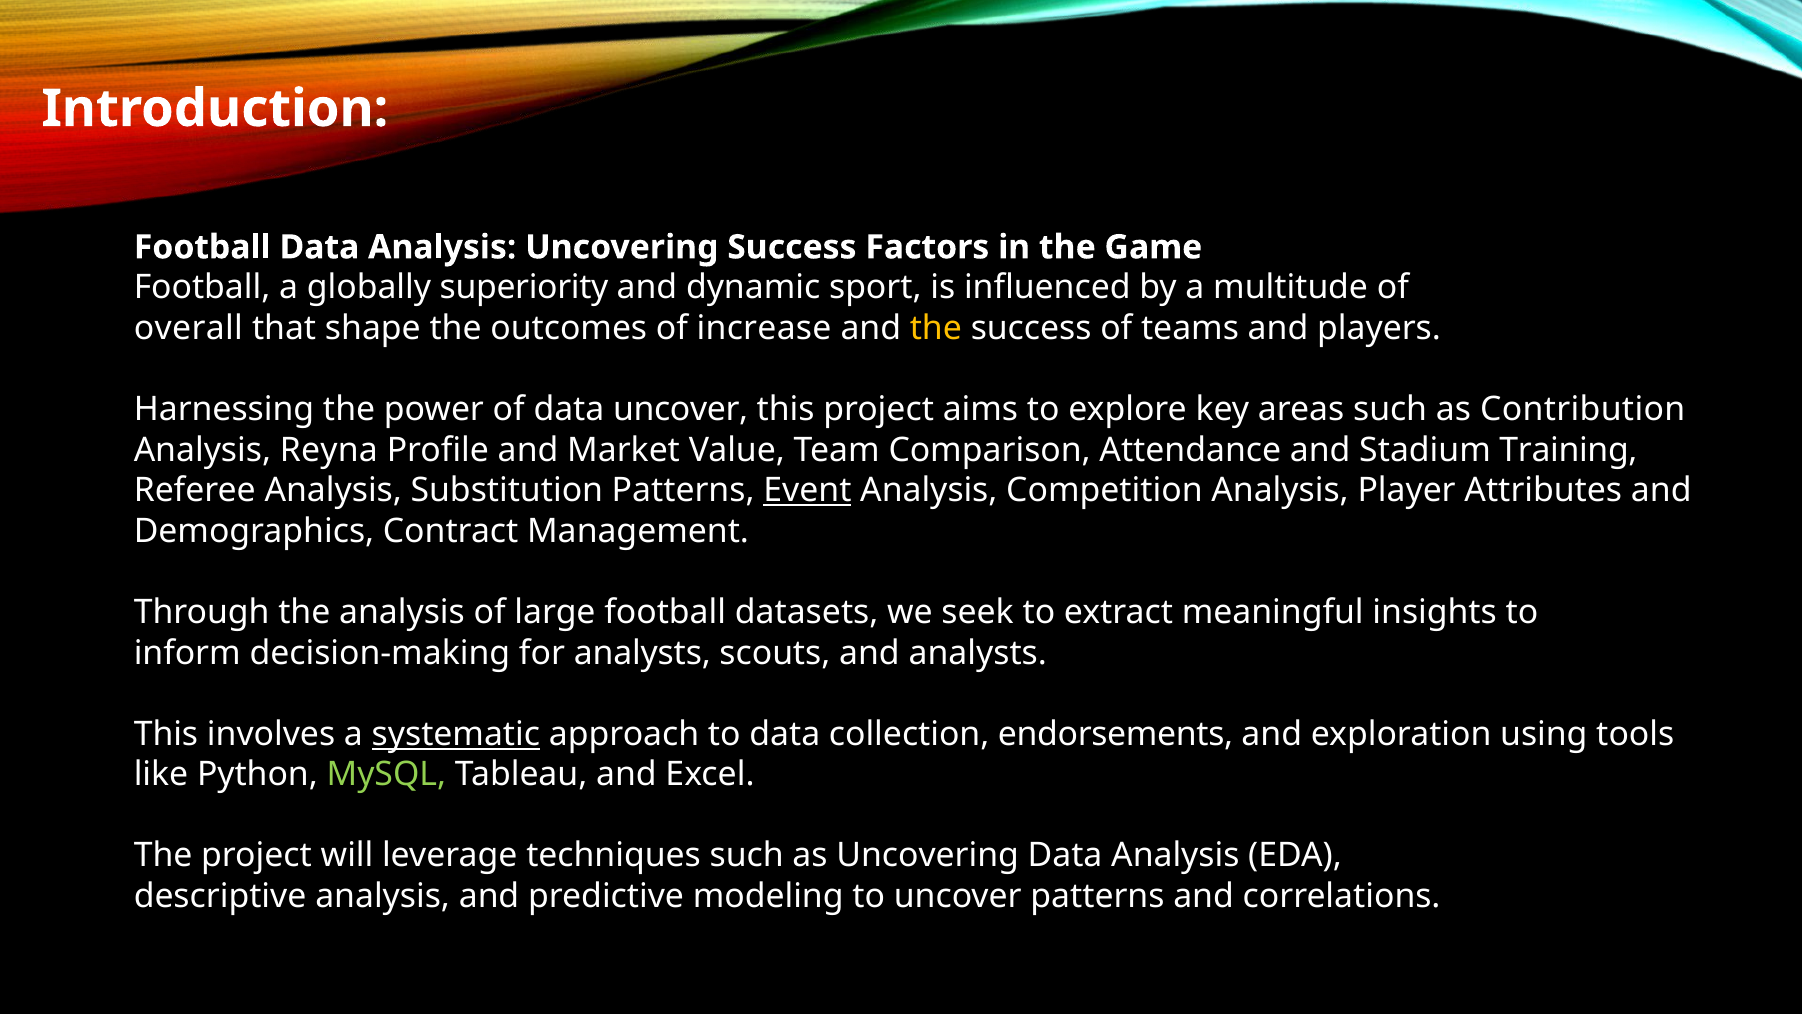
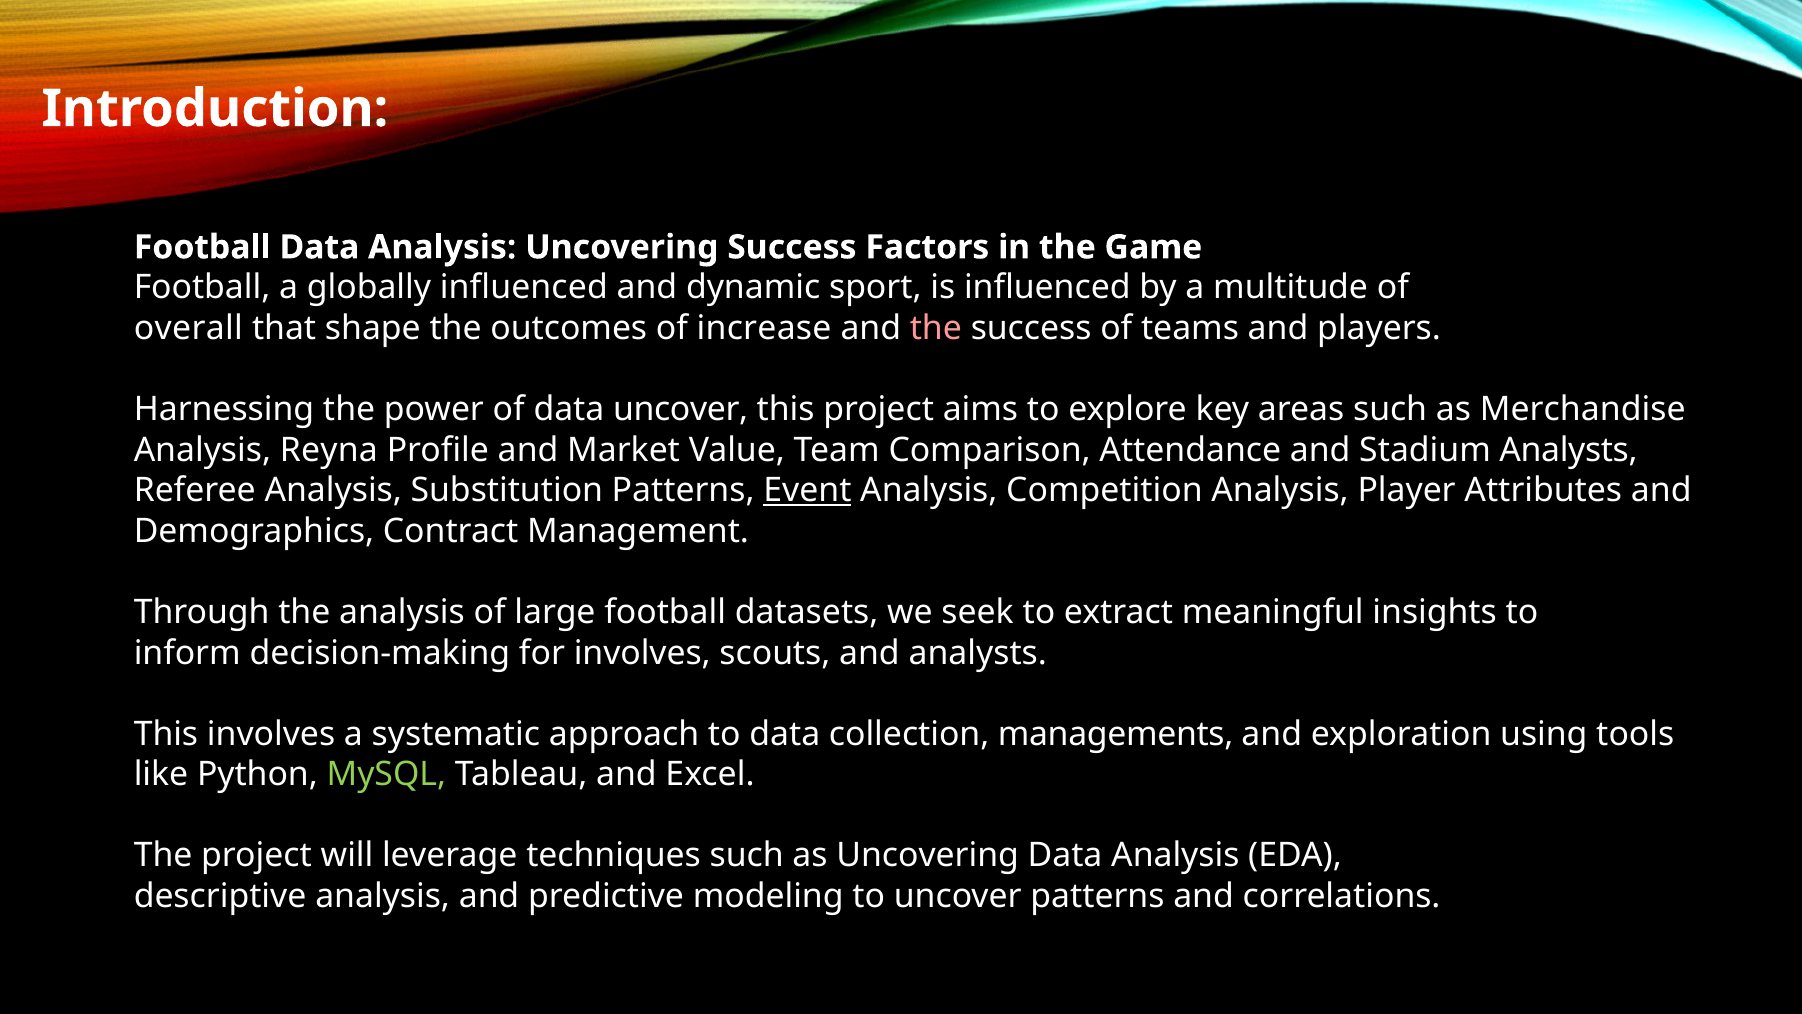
globally superiority: superiority -> influenced
the at (936, 328) colour: yellow -> pink
Contribution: Contribution -> Merchandise
Stadium Training: Training -> Analysts
for analysts: analysts -> involves
systematic underline: present -> none
endorsements: endorsements -> managements
